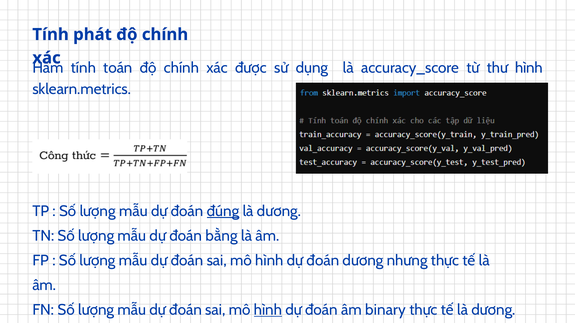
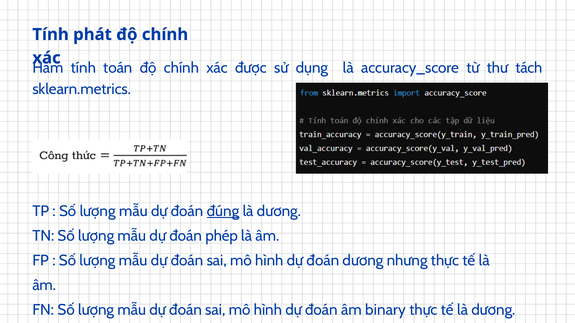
thư hình: hình -> tách
bằng: bằng -> phép
hình at (268, 310) underline: present -> none
